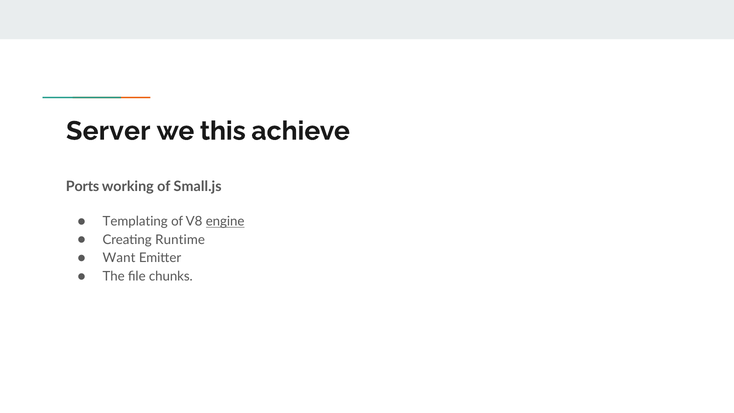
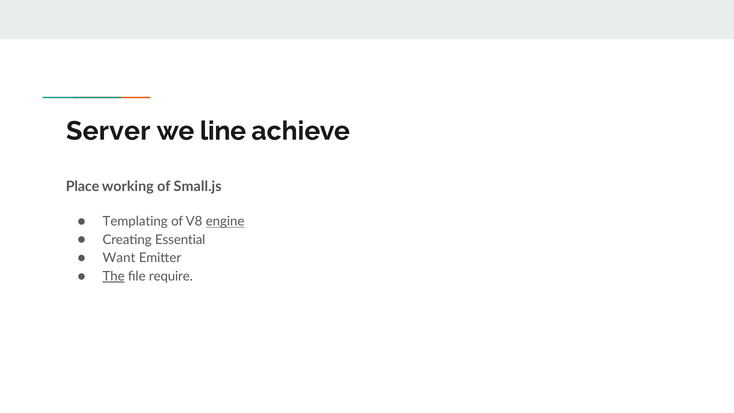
this: this -> line
Ports: Ports -> Place
Runtime: Runtime -> Essential
The underline: none -> present
chunks: chunks -> require
